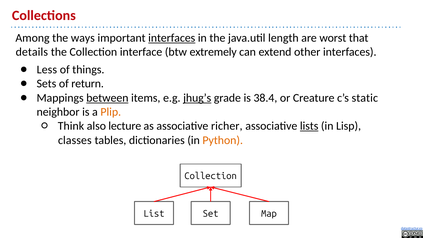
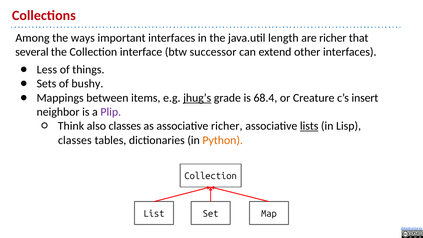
interfaces at (172, 38) underline: present -> none
are worst: worst -> richer
details: details -> several
extremely: extremely -> successor
return: return -> bushy
between underline: present -> none
38.4: 38.4 -> 68.4
static: static -> insert
Plip colour: orange -> purple
also lecture: lecture -> classes
